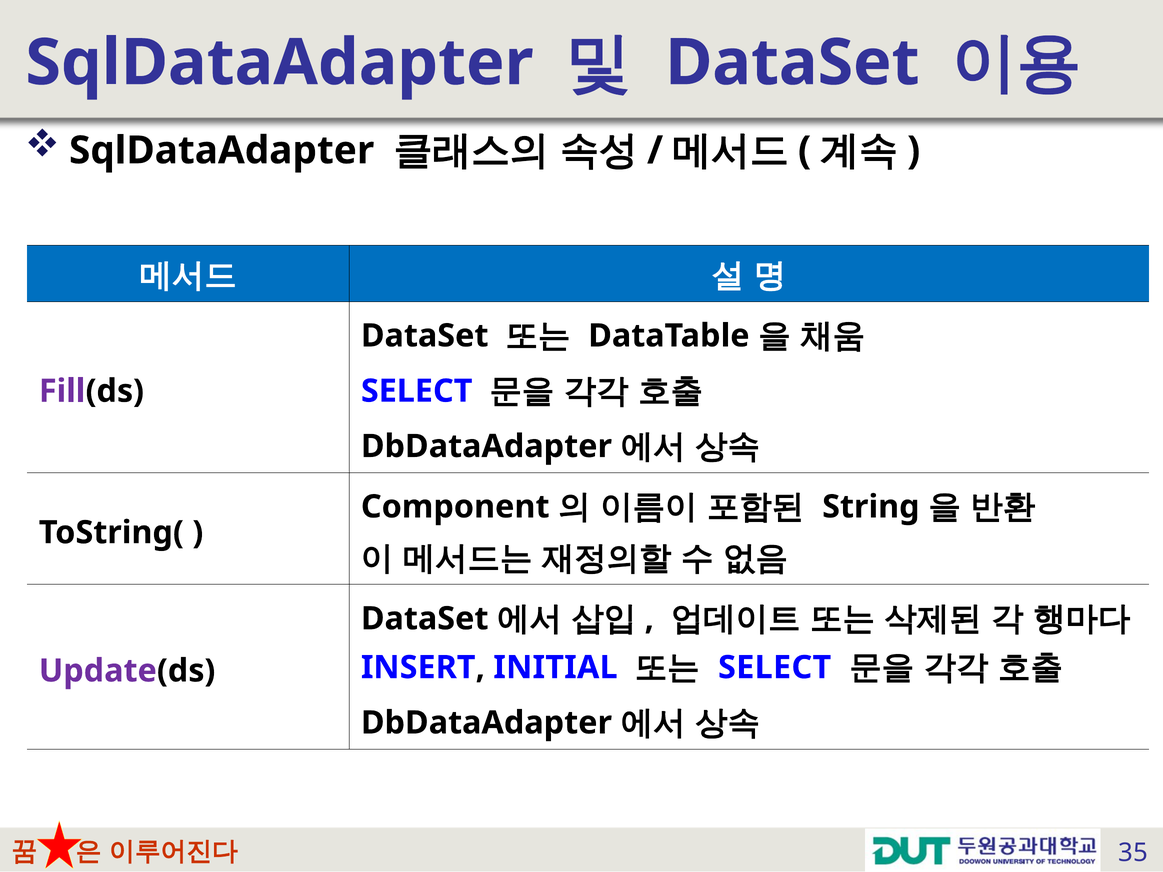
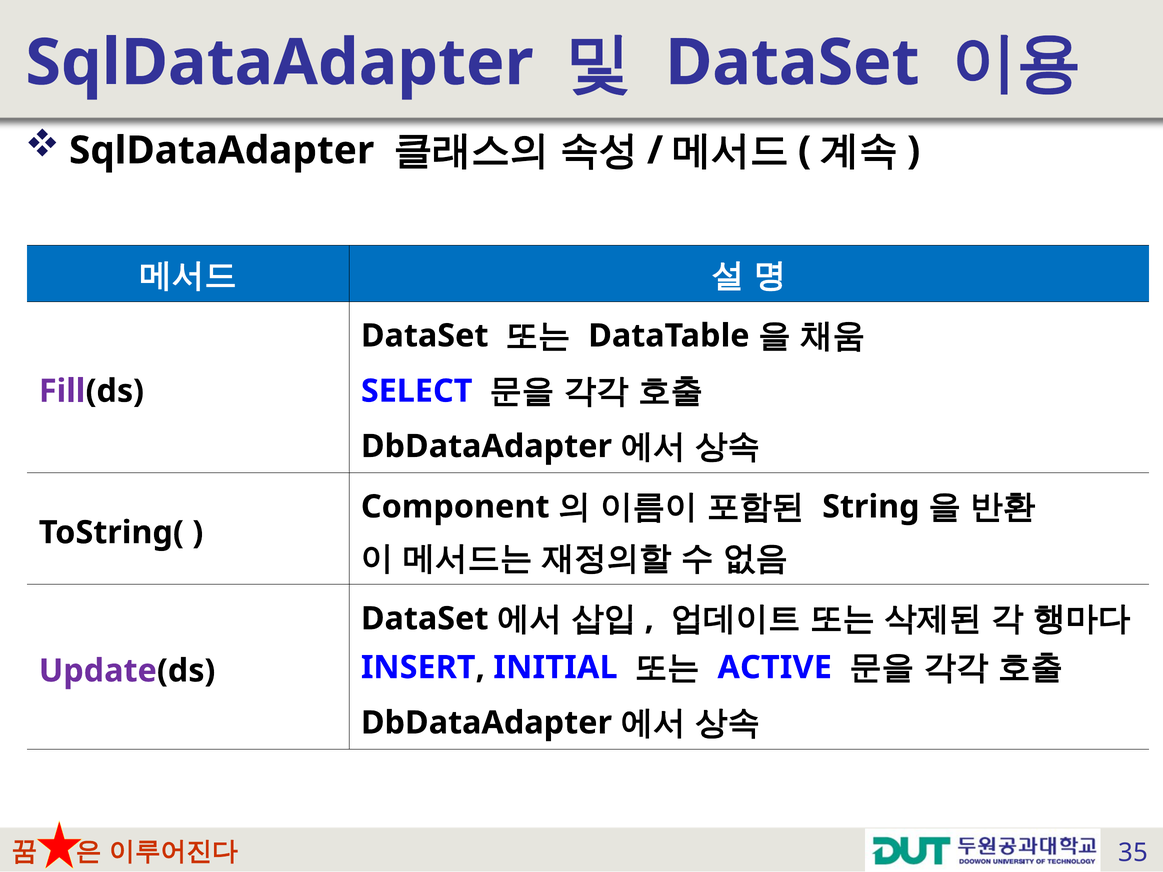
SELECT at (775, 668): SELECT -> ACTIVE
